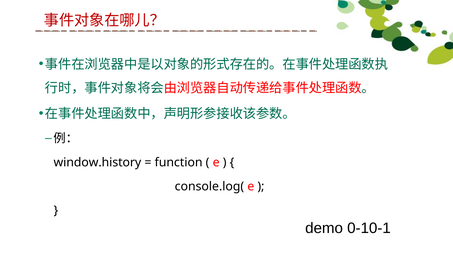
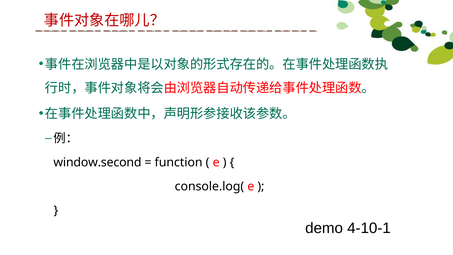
window.history: window.history -> window.second
0-10-1: 0-10-1 -> 4-10-1
